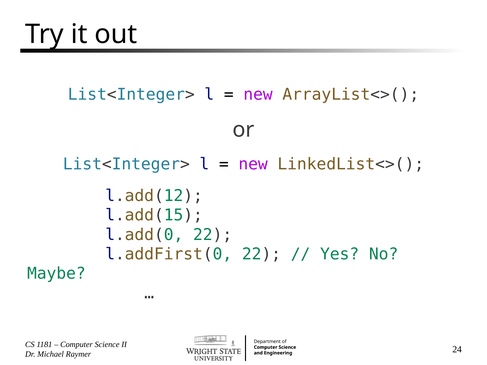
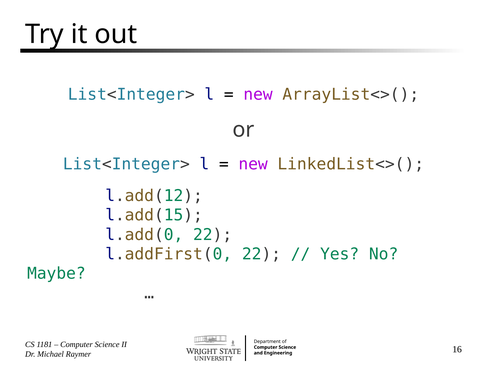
24: 24 -> 16
